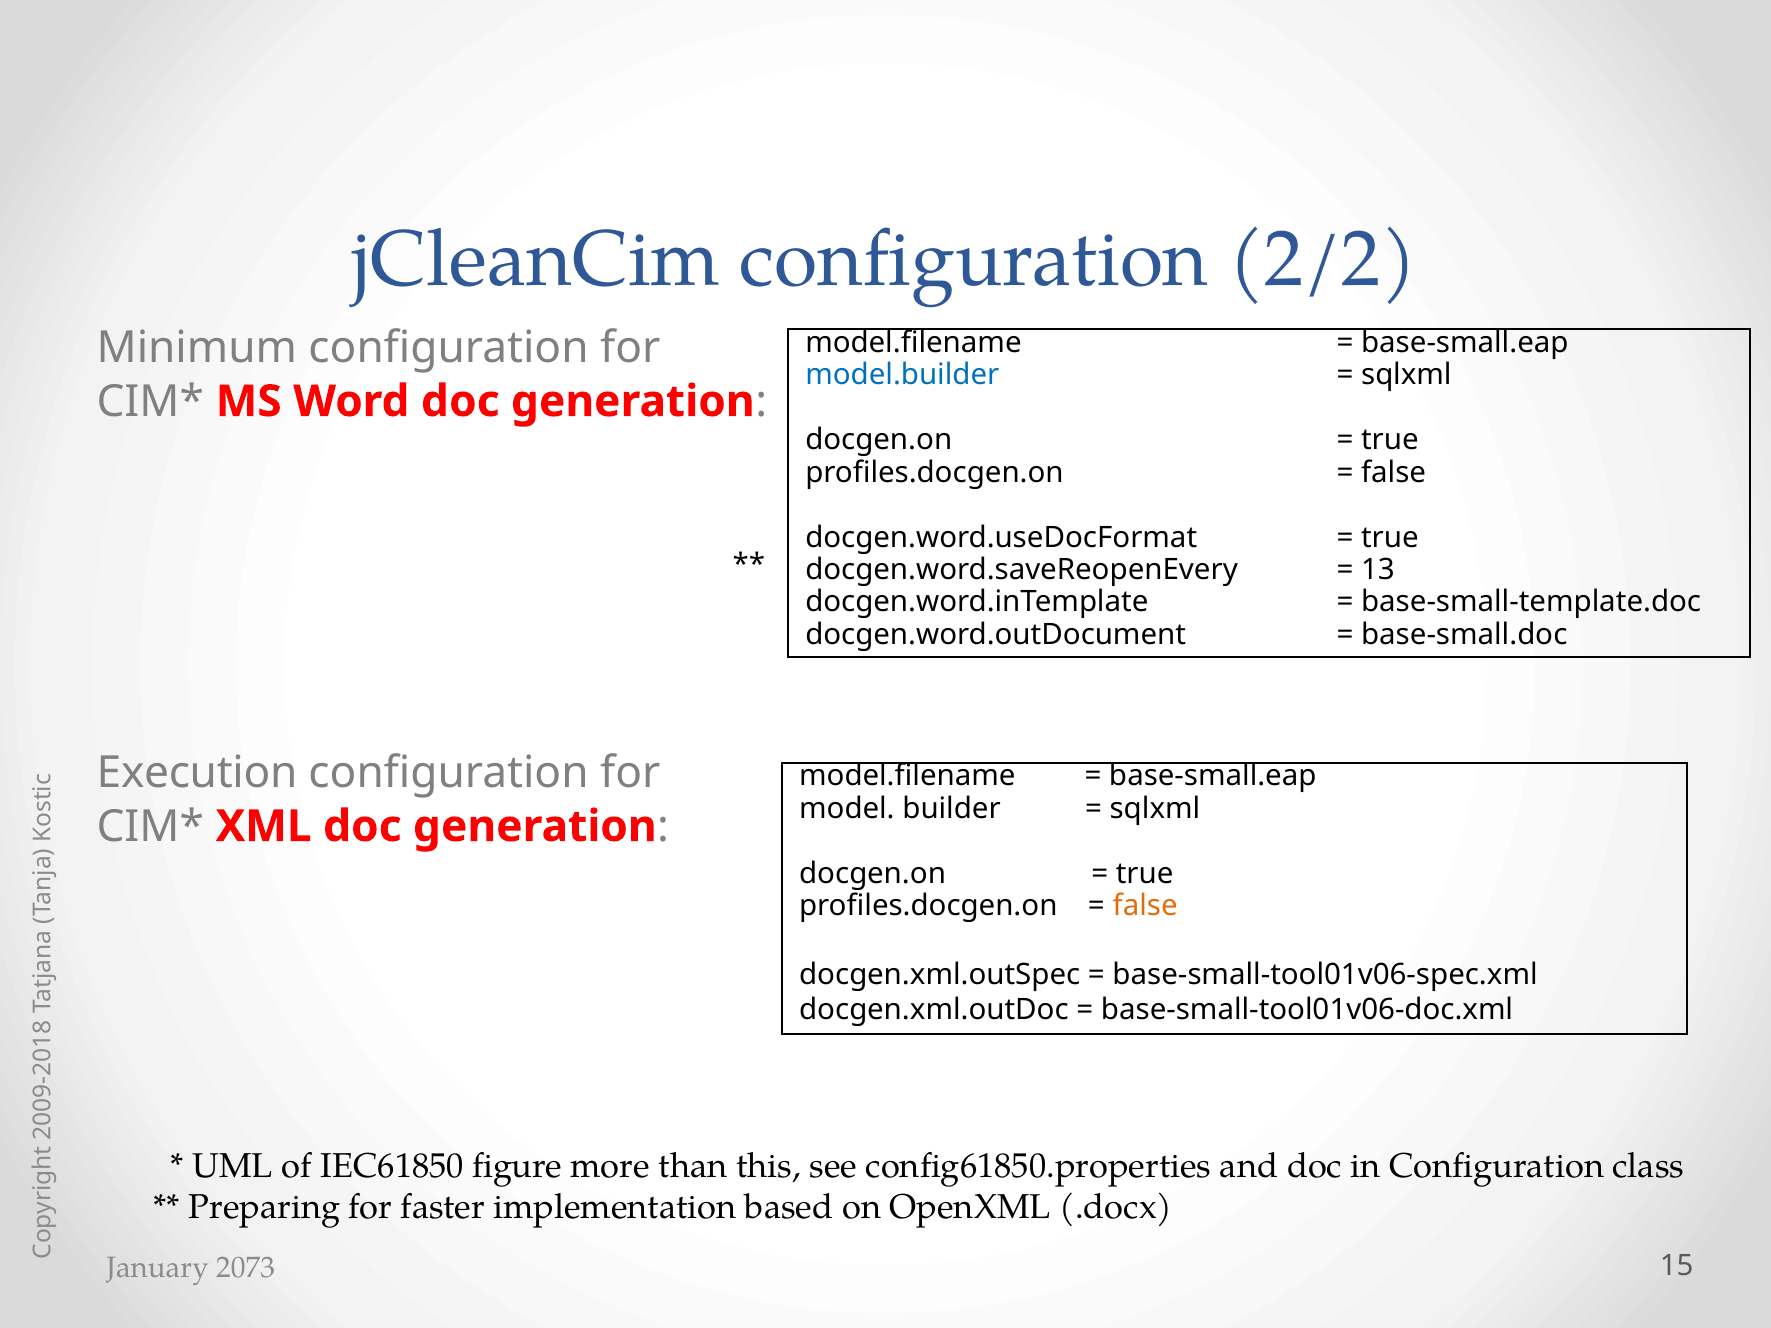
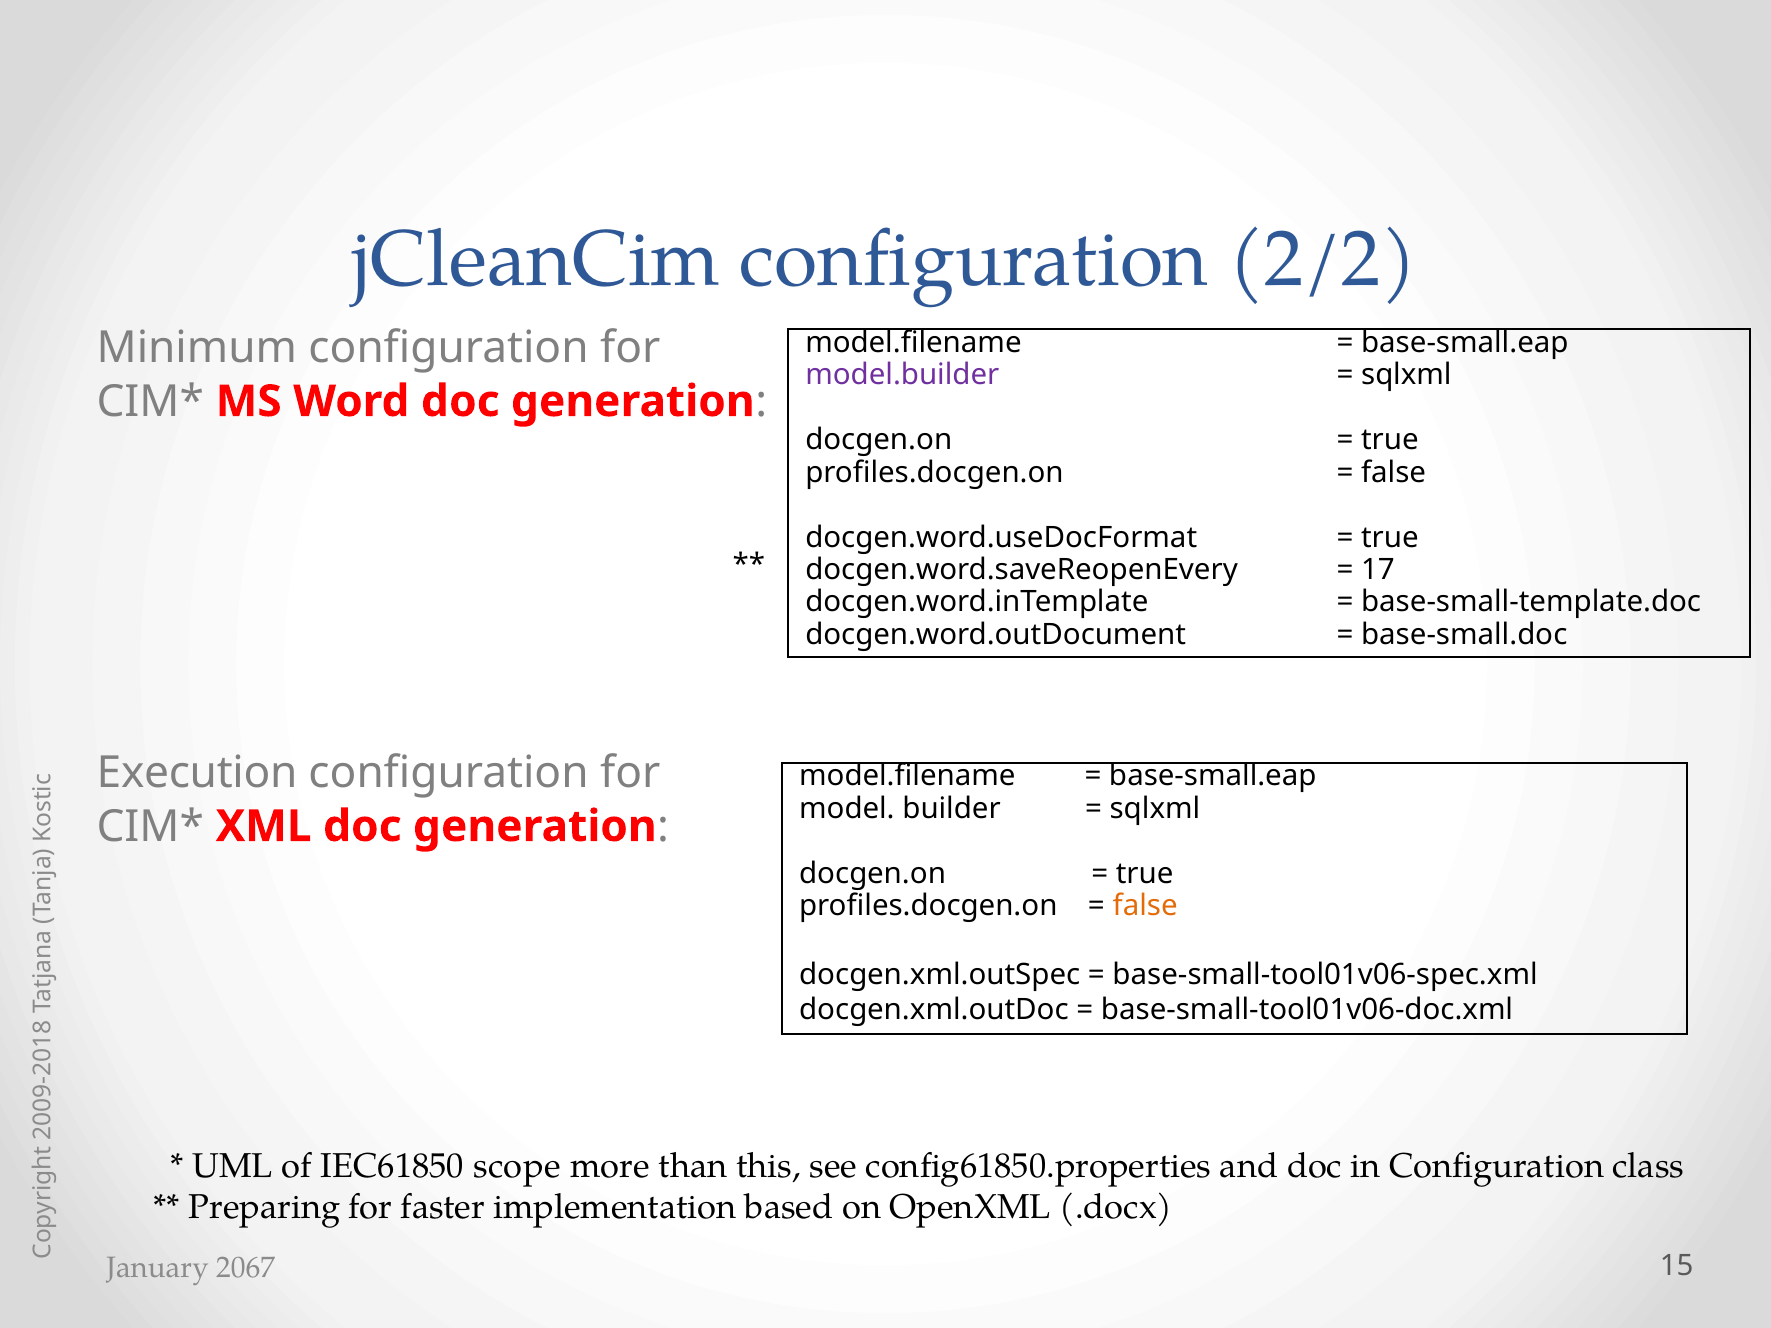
model.builder colour: blue -> purple
13: 13 -> 17
figure: figure -> scope
2073: 2073 -> 2067
